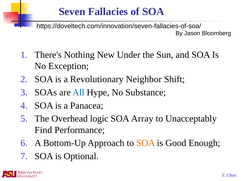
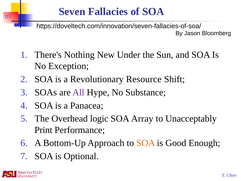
Neighbor: Neighbor -> Resource
All colour: blue -> purple
Find: Find -> Print
